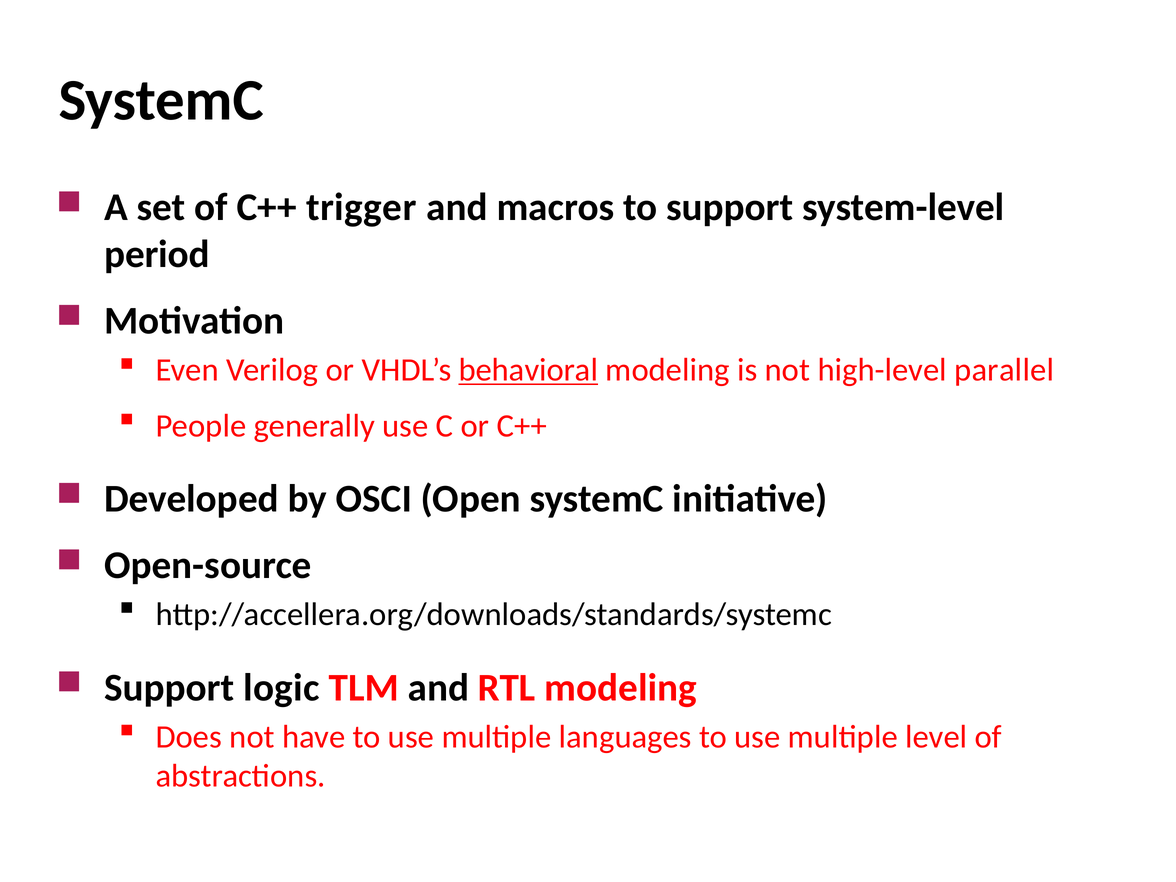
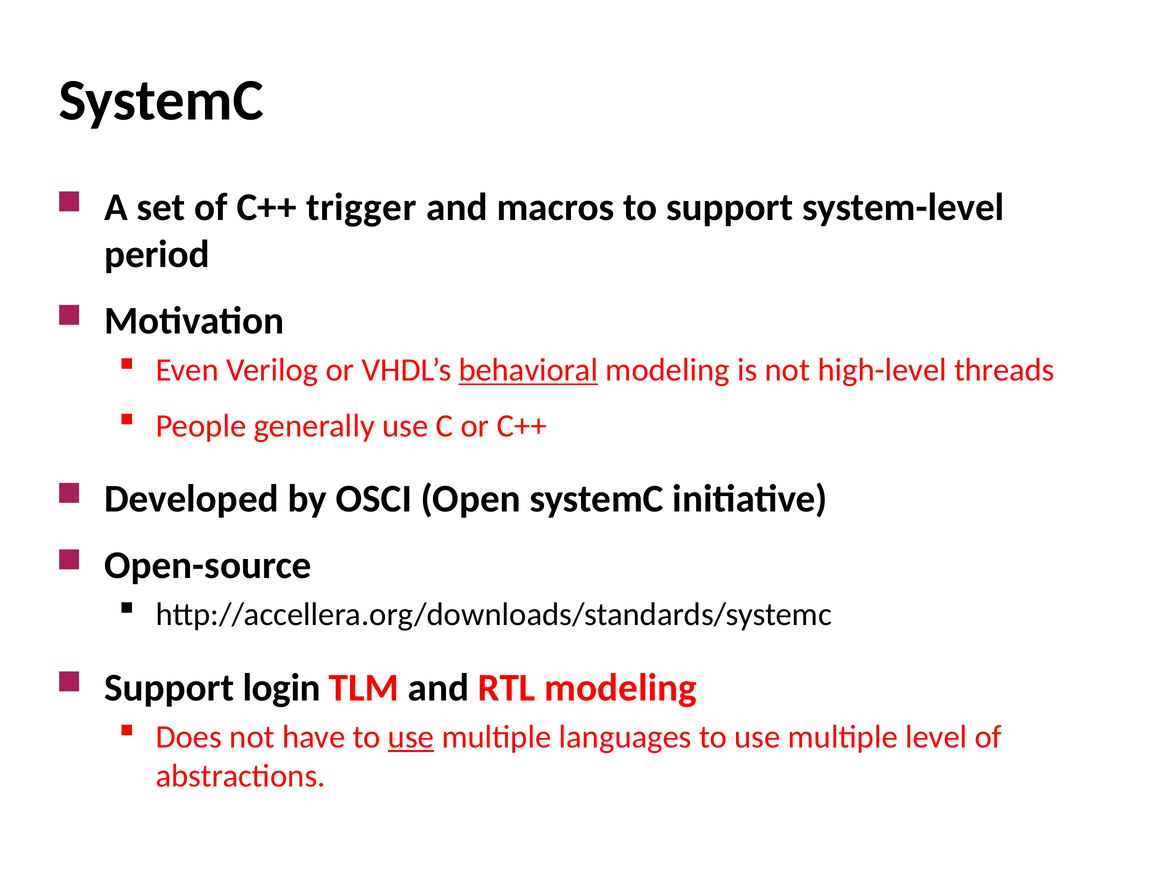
parallel: parallel -> threads
logic: logic -> login
use at (411, 737) underline: none -> present
